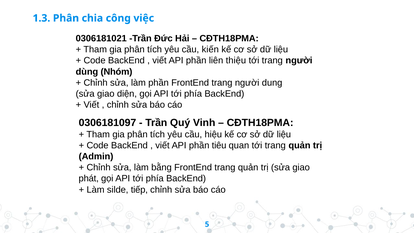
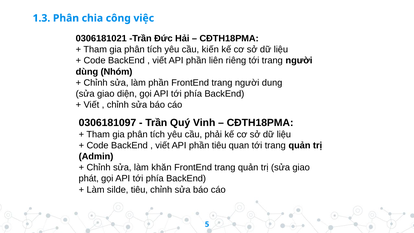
thiệu: thiệu -> riêng
hiệu: hiệu -> phải
bằng: bằng -> khăn
silde tiếp: tiếp -> tiêu
